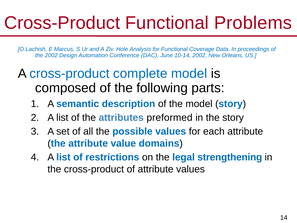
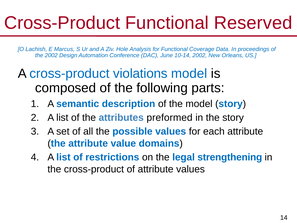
Problems: Problems -> Reserved
complete: complete -> violations
